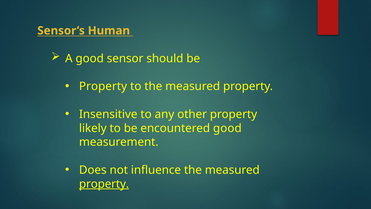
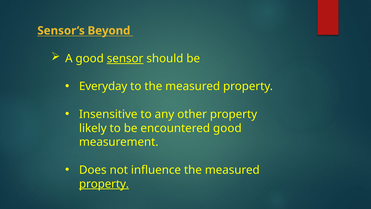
Human: Human -> Beyond
sensor underline: none -> present
Property at (103, 86): Property -> Everyday
